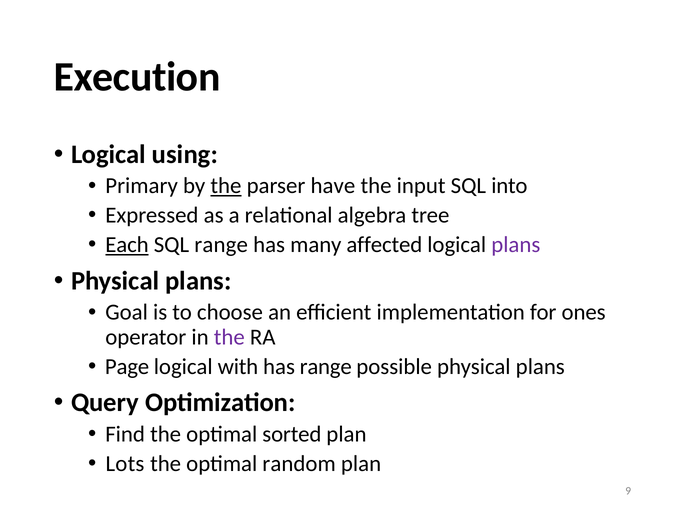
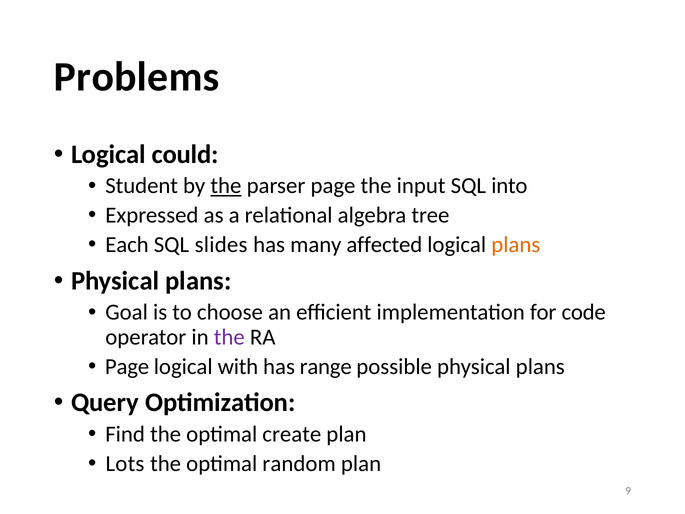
Execution: Execution -> Problems
using: using -> could
Primary: Primary -> Student
parser have: have -> page
Each underline: present -> none
SQL range: range -> slides
plans at (516, 245) colour: purple -> orange
ones: ones -> code
sorted: sorted -> create
